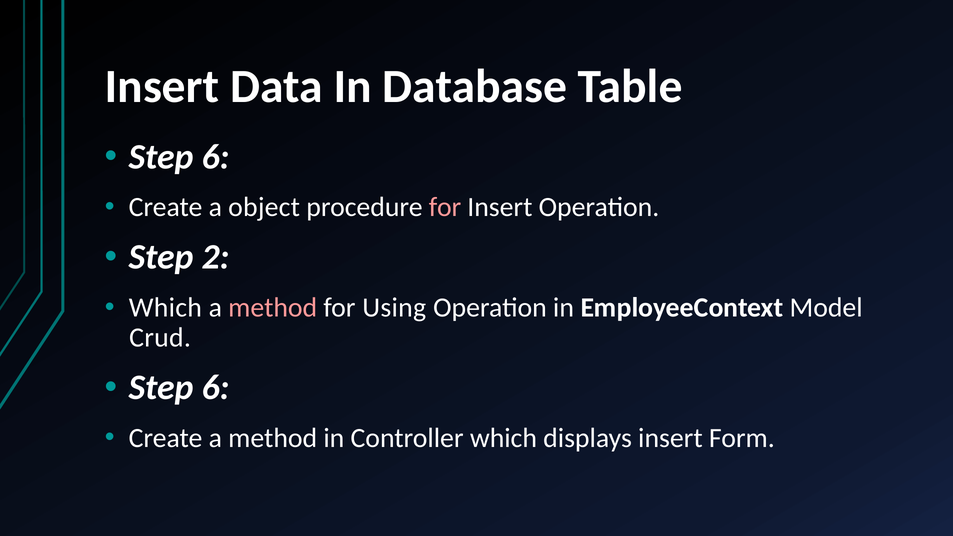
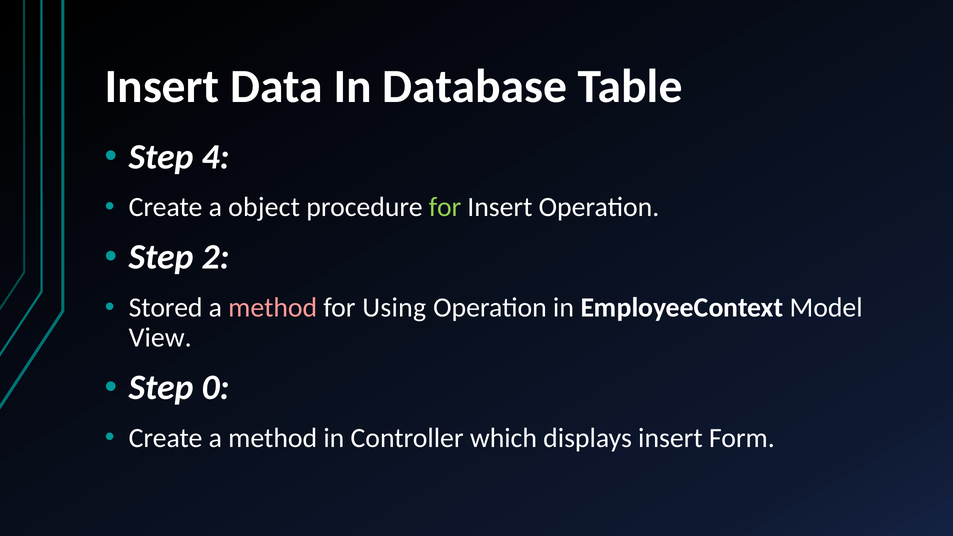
6 at (216, 157): 6 -> 4
for at (445, 207) colour: pink -> light green
Which at (165, 307): Which -> Stored
Crud: Crud -> View
6 at (216, 388): 6 -> 0
